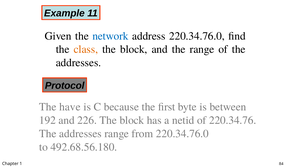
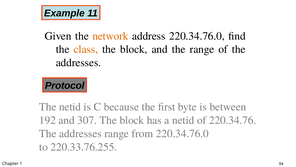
network colour: blue -> orange
The have: have -> netid
226: 226 -> 307
492.68.56.180: 492.68.56.180 -> 220.33.76.255
